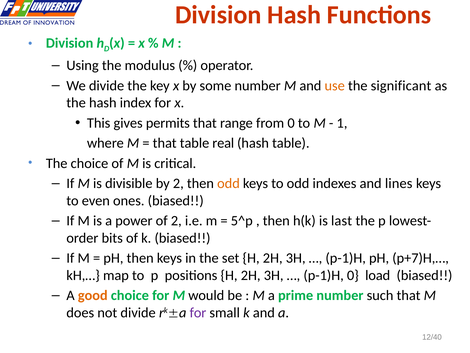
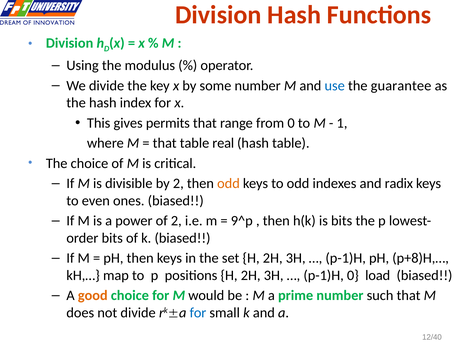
use colour: orange -> blue
significant: significant -> guarantee
lines: lines -> radix
5^p: 5^p -> 9^p
is last: last -> bits
p+7)H,…: p+7)H,… -> p+8)H,…
for at (198, 312) colour: purple -> blue
